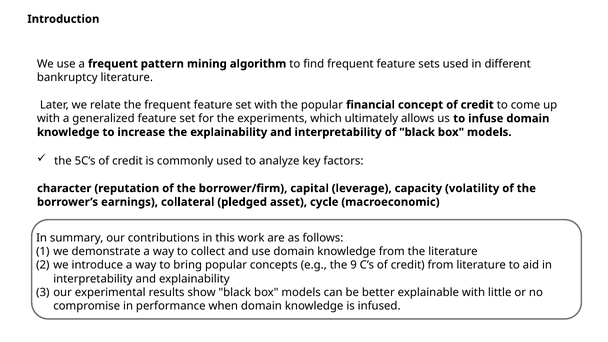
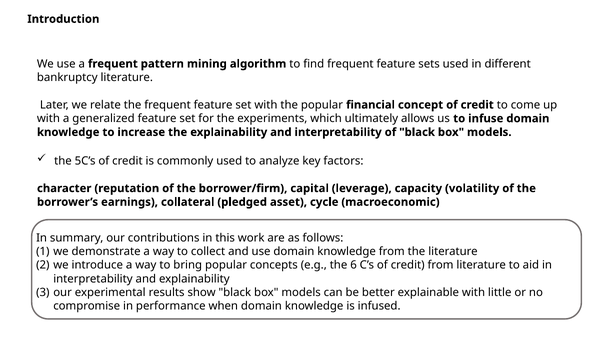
9: 9 -> 6
